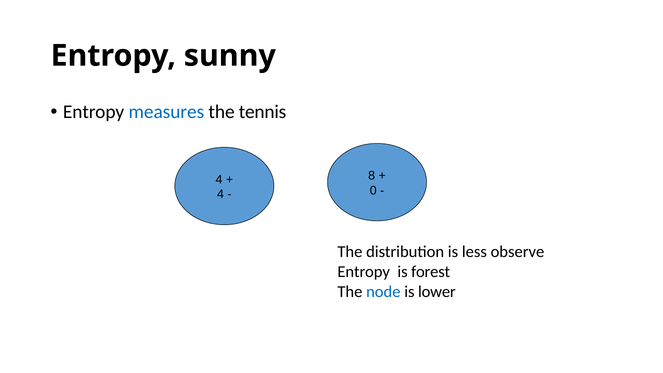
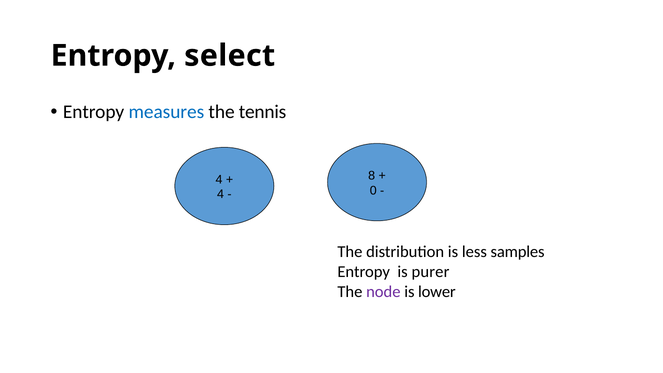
sunny: sunny -> select
observe: observe -> samples
forest: forest -> purer
node colour: blue -> purple
